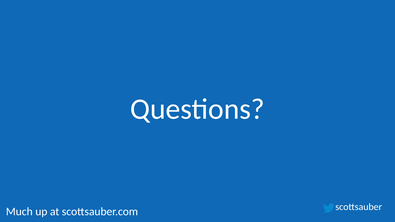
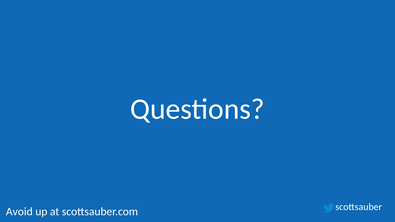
Much: Much -> Avoid
